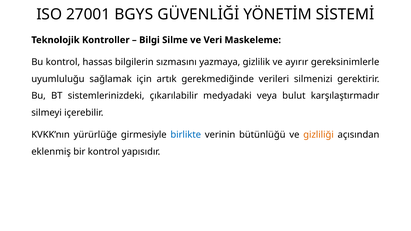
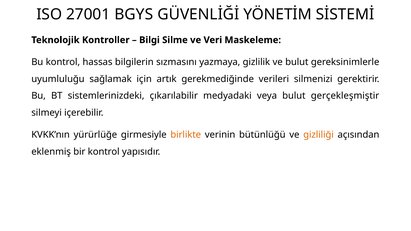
ve ayırır: ayırır -> bulut
karşılaştırmadır: karşılaştırmadır -> gerçekleşmiştir
birlikte colour: blue -> orange
